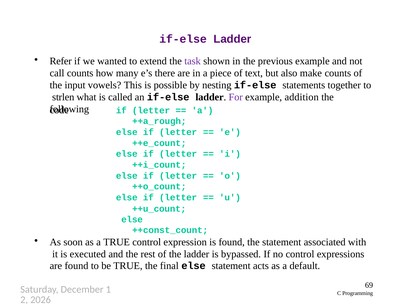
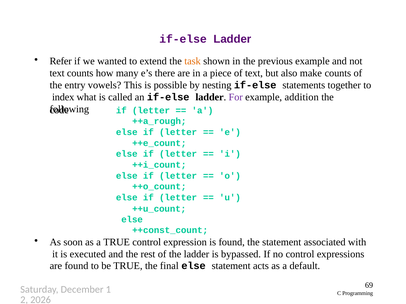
task colour: purple -> orange
call at (57, 73): call -> text
input: input -> entry
strlen: strlen -> index
